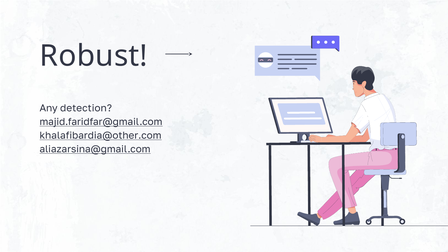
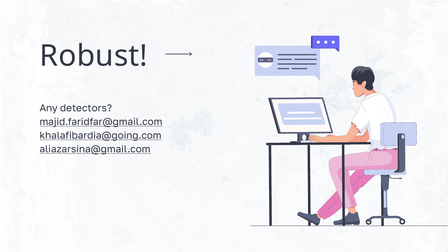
detection: detection -> detectors
khalafibardia@other.com: khalafibardia@other.com -> khalafibardia@going.com
